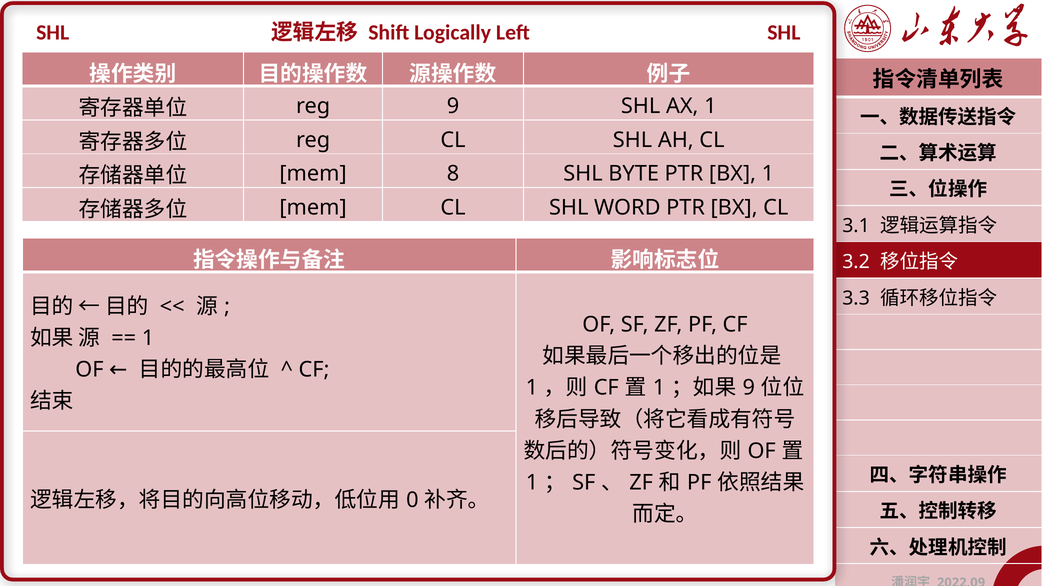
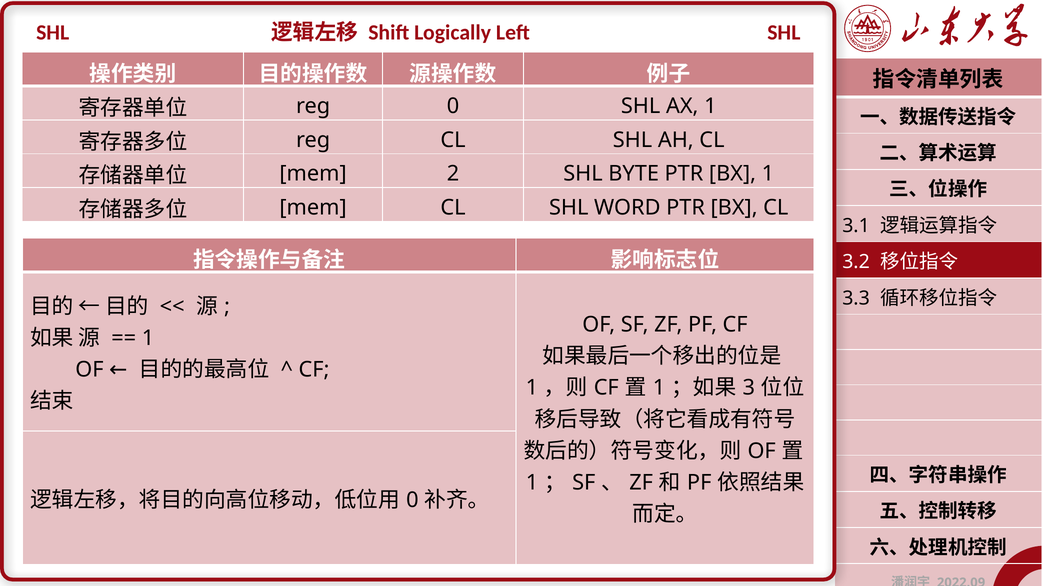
reg 9: 9 -> 0
8: 8 -> 2
9 at (749, 388): 9 -> 3
